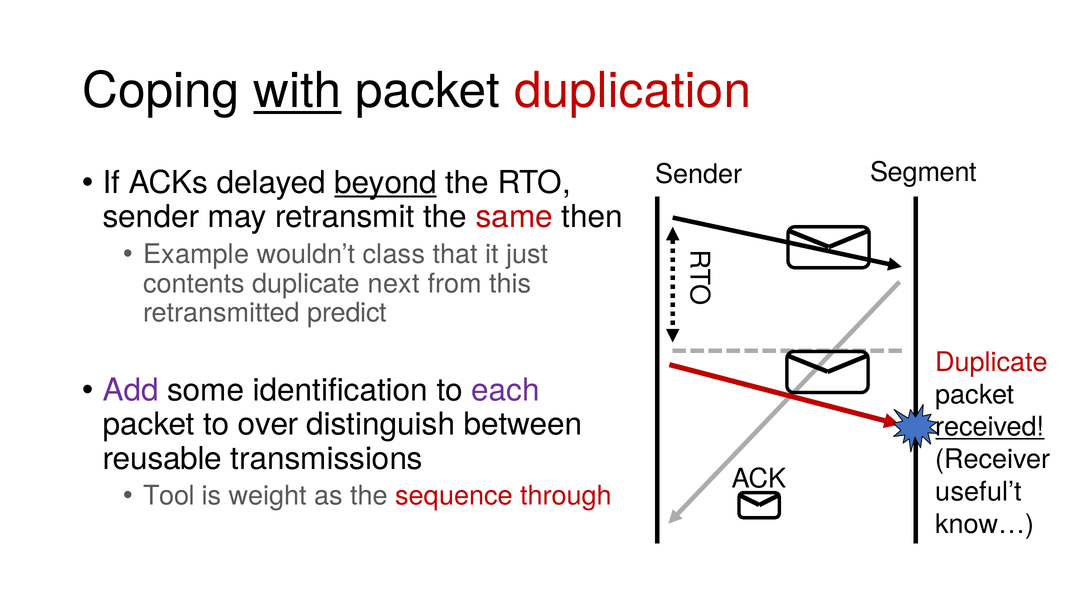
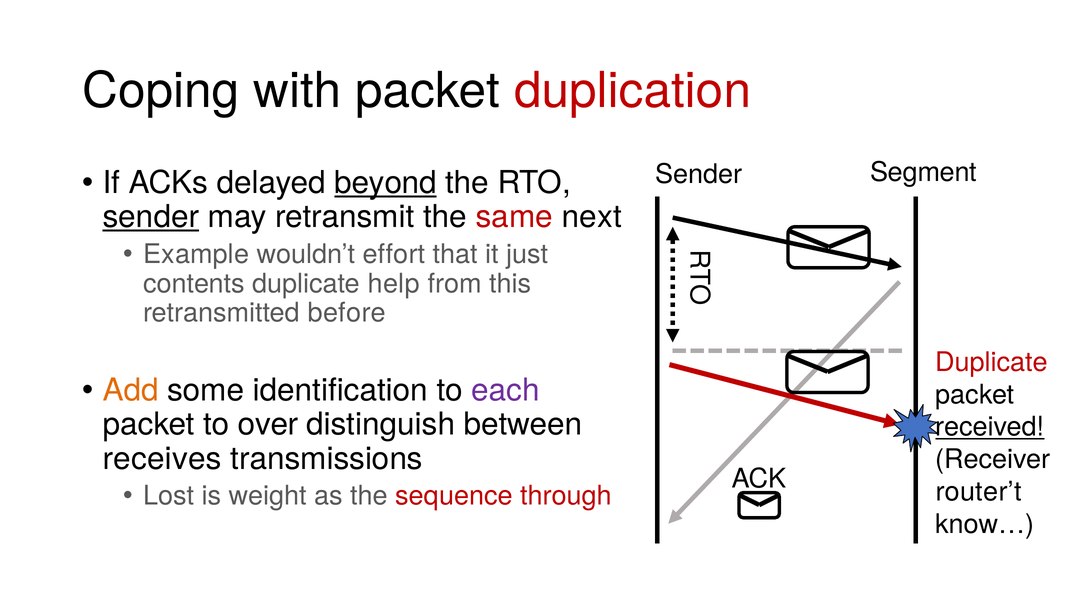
with underline: present -> none
sender at (151, 217) underline: none -> present
then: then -> next
class: class -> effort
next: next -> help
predict: predict -> before
Add colour: purple -> orange
reusable: reusable -> receives
useful’t: useful’t -> router’t
Tool: Tool -> Lost
